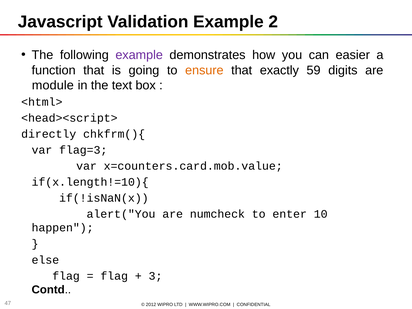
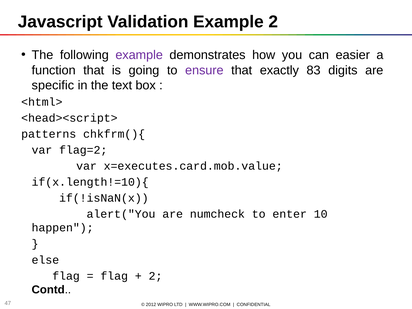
ensure colour: orange -> purple
59: 59 -> 83
module: module -> specific
directly: directly -> patterns
flag=3: flag=3 -> flag=2
x=counters.card.mob.value: x=counters.card.mob.value -> x=executes.card.mob.value
3 at (156, 276): 3 -> 2
